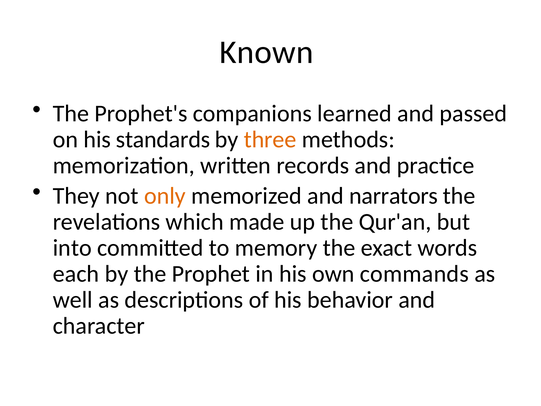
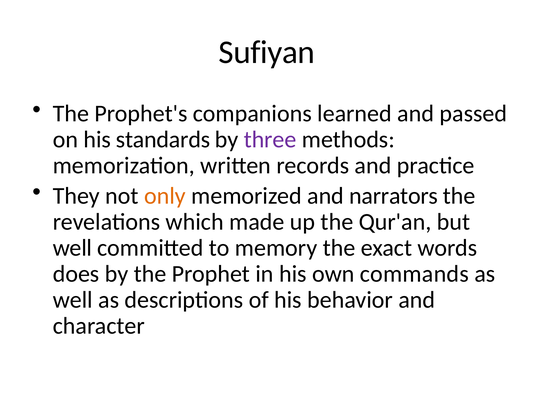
Known: Known -> Sufiyan
three colour: orange -> purple
into at (72, 248): into -> well
each: each -> does
